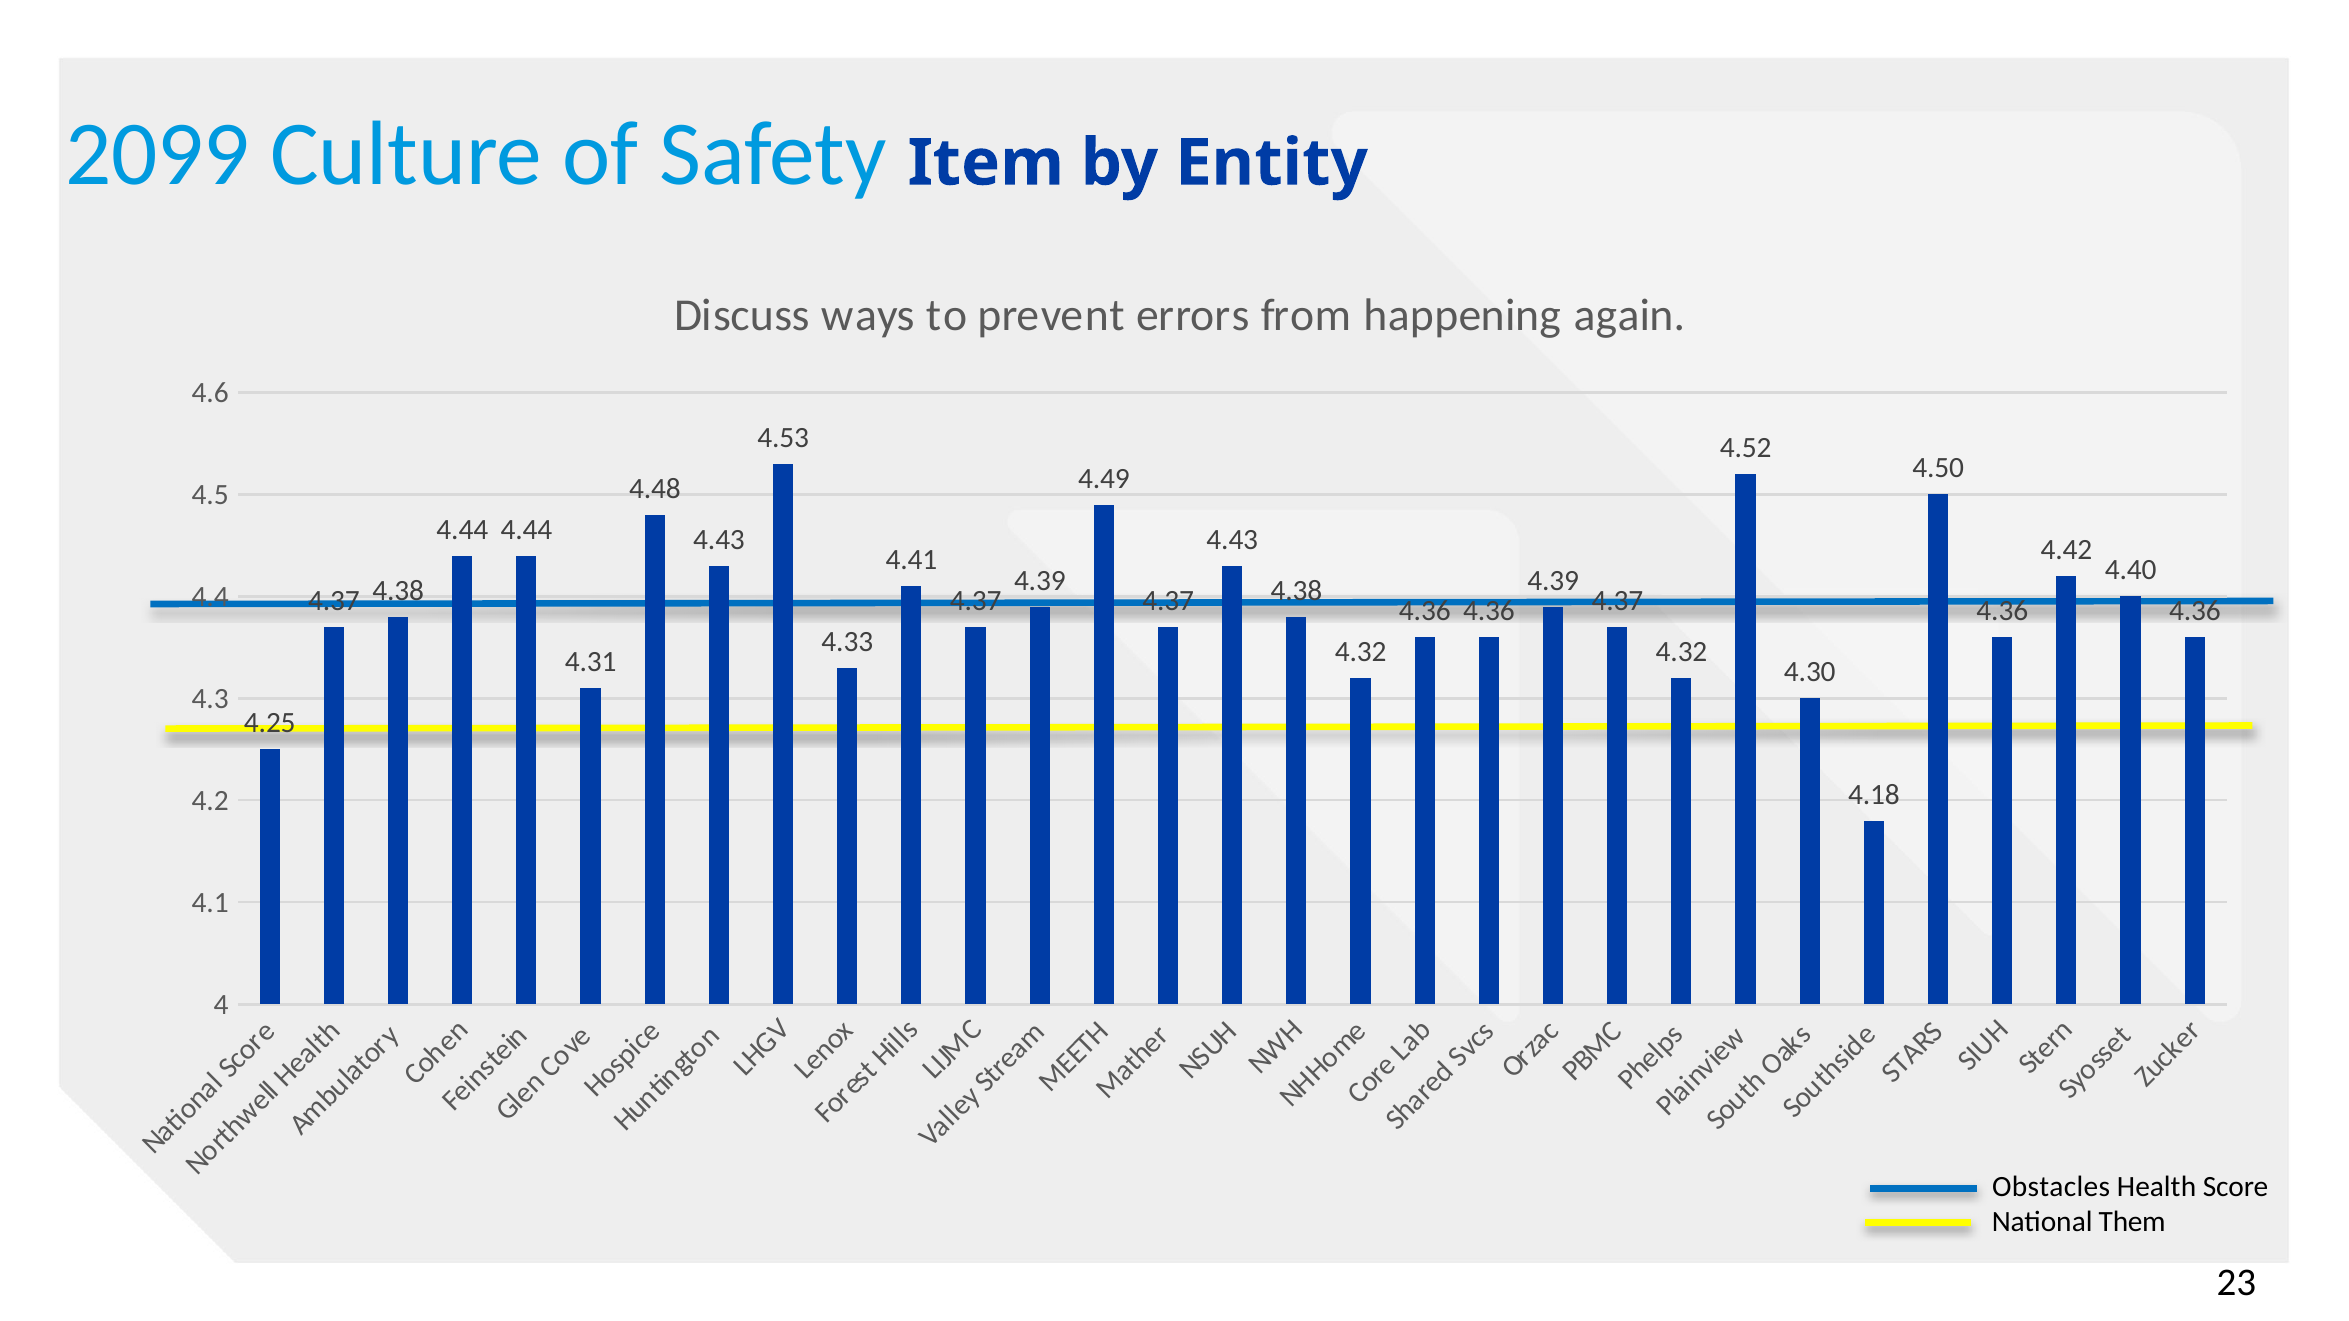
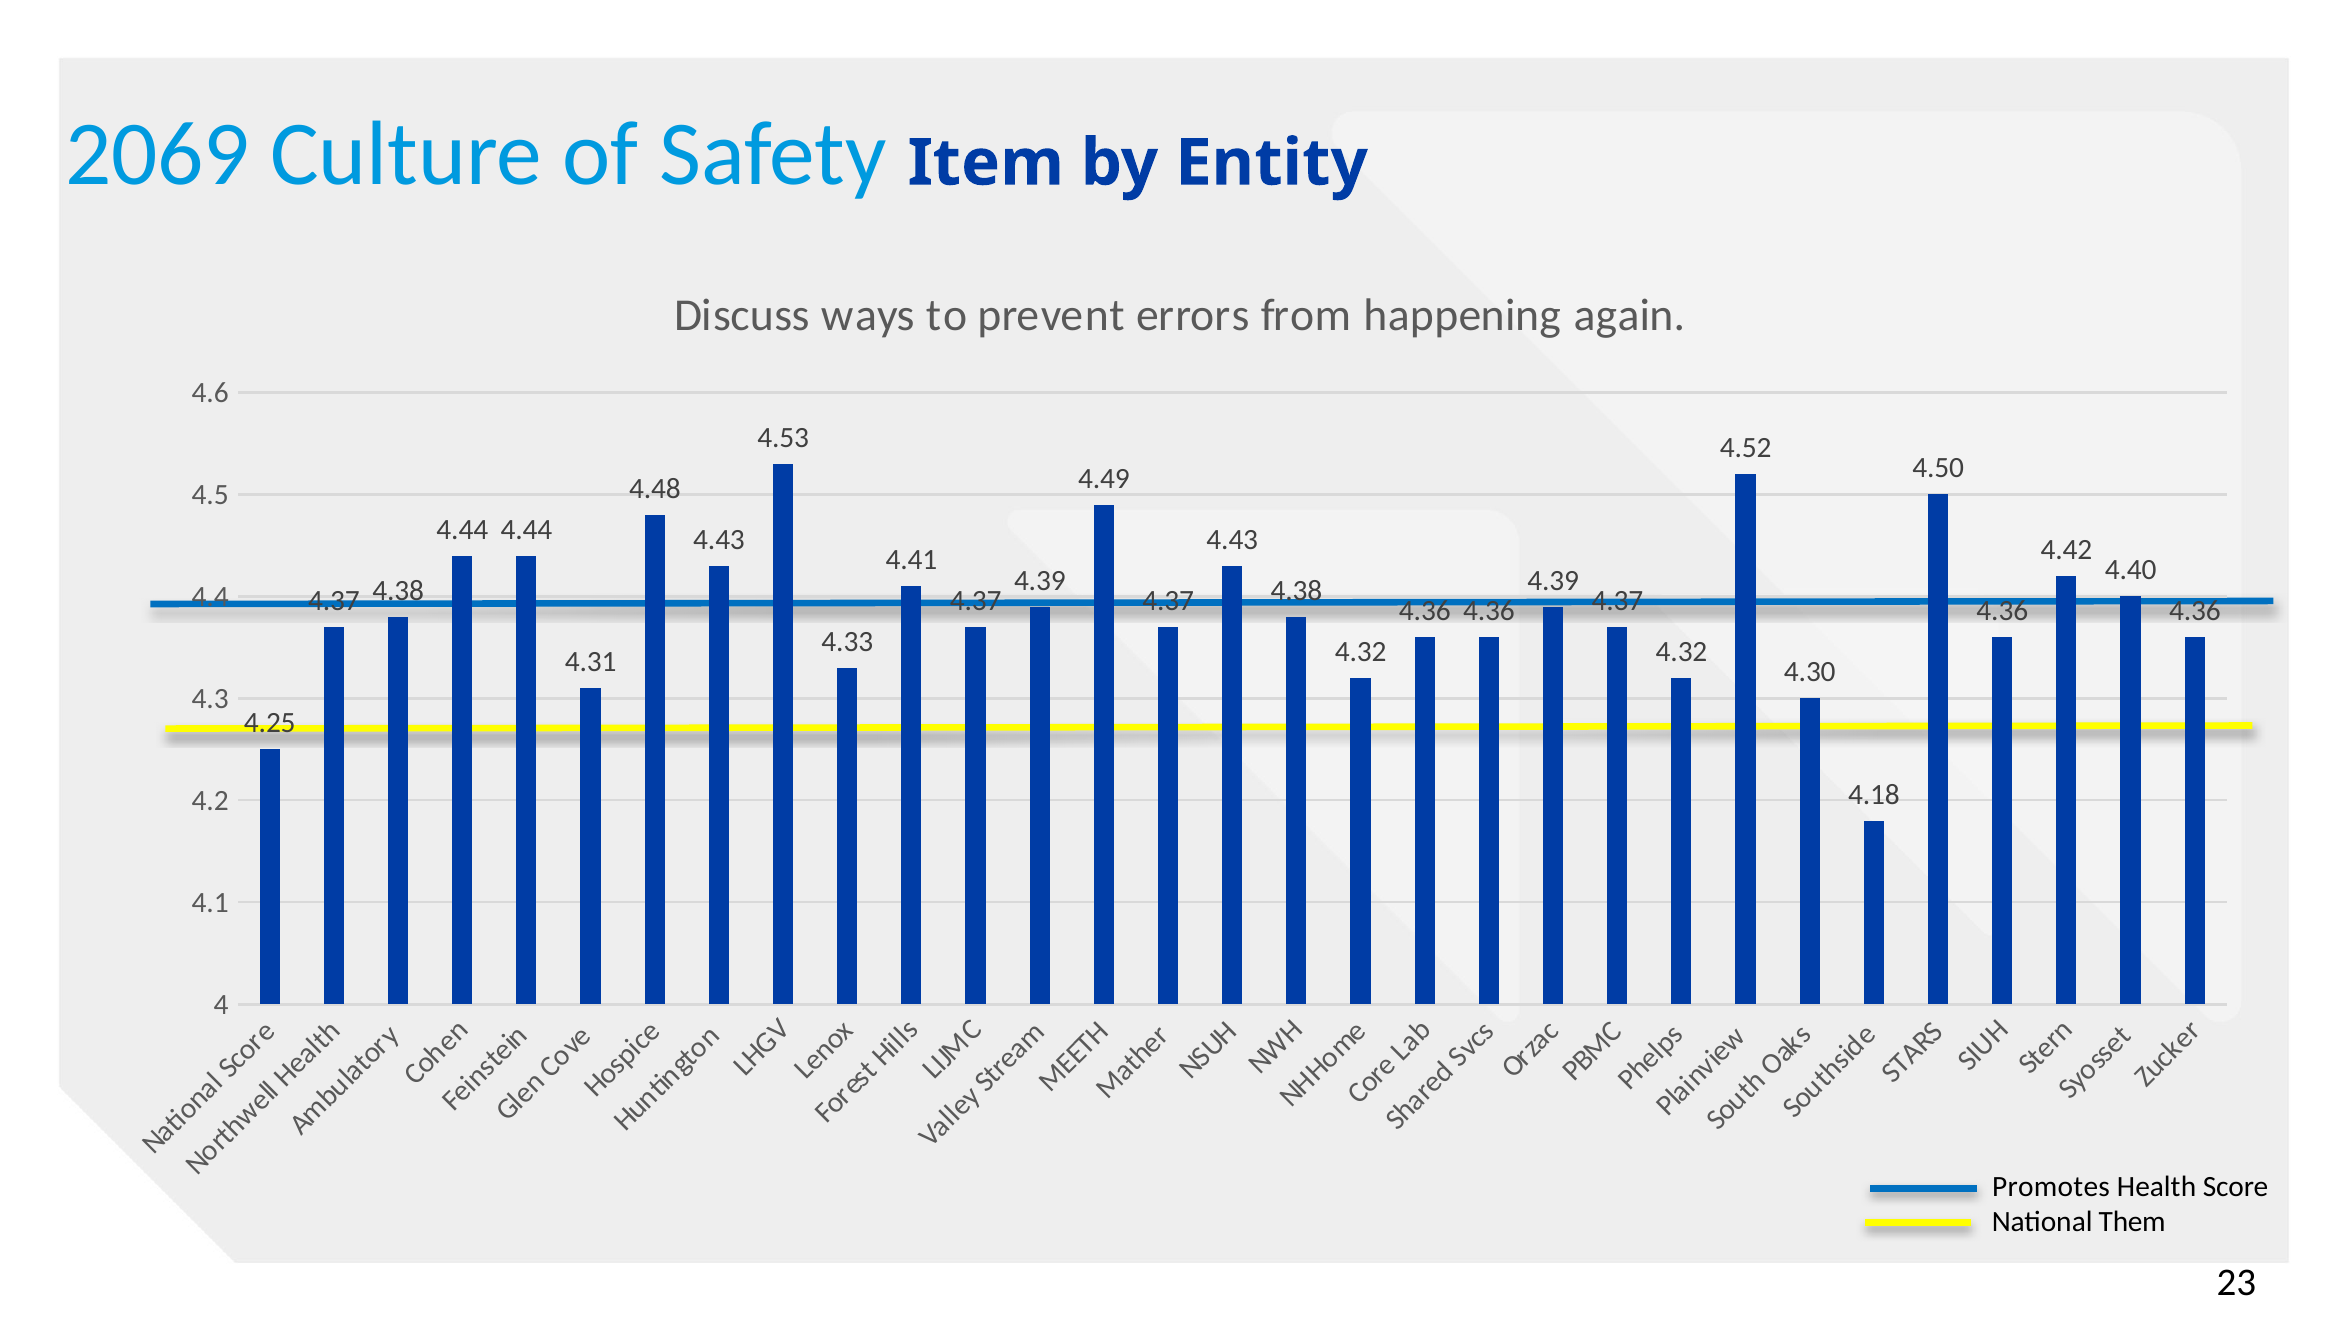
2099: 2099 -> 2069
Obstacles: Obstacles -> Promotes
